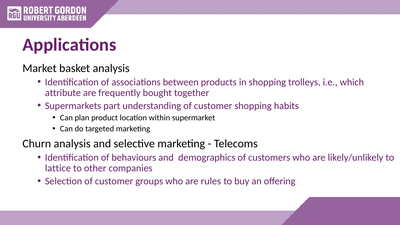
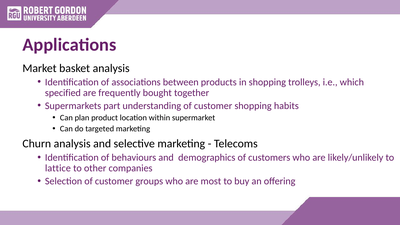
attribute: attribute -> specified
rules: rules -> most
